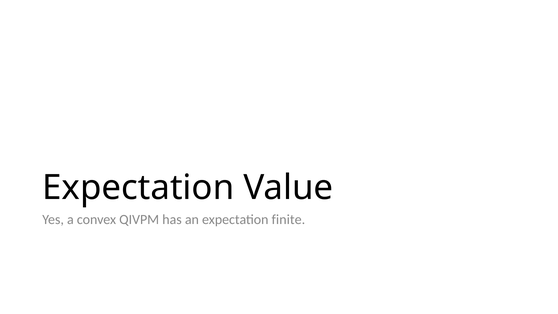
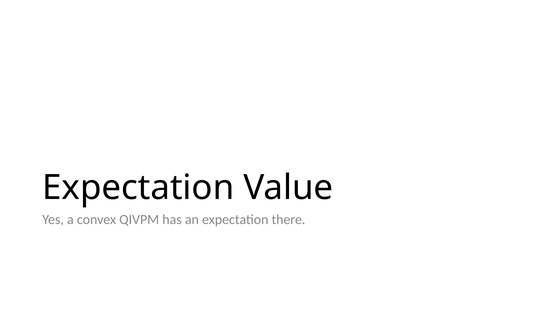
finite: finite -> there
